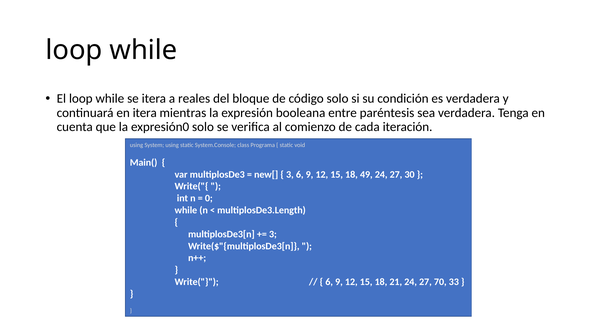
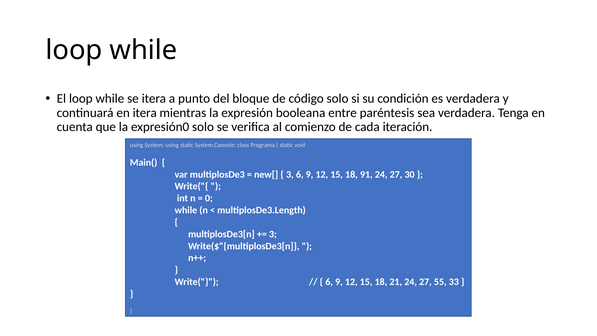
reales: reales -> punto
49: 49 -> 91
70: 70 -> 55
